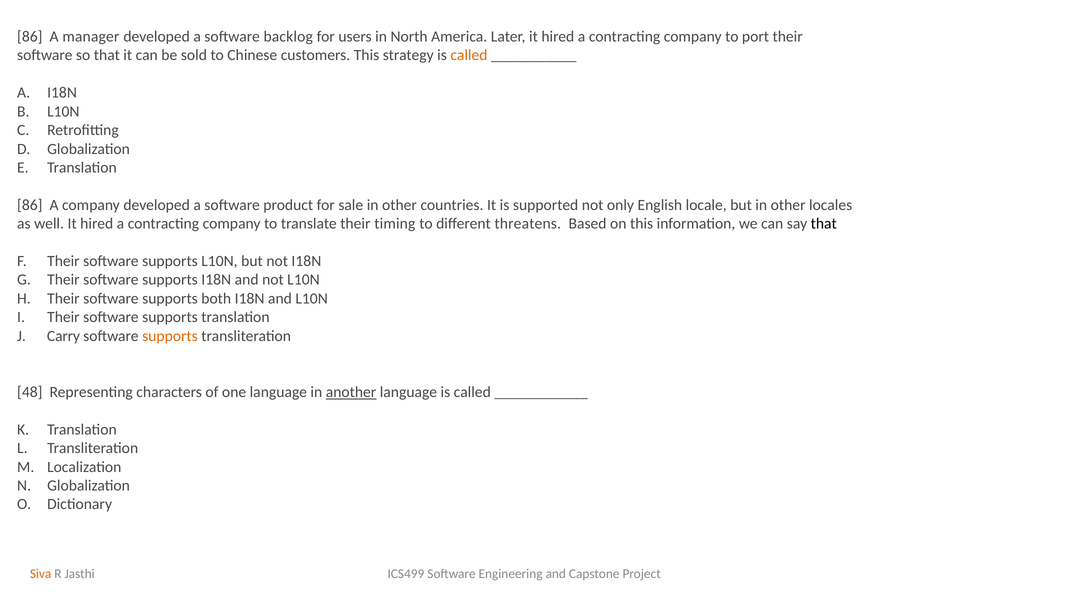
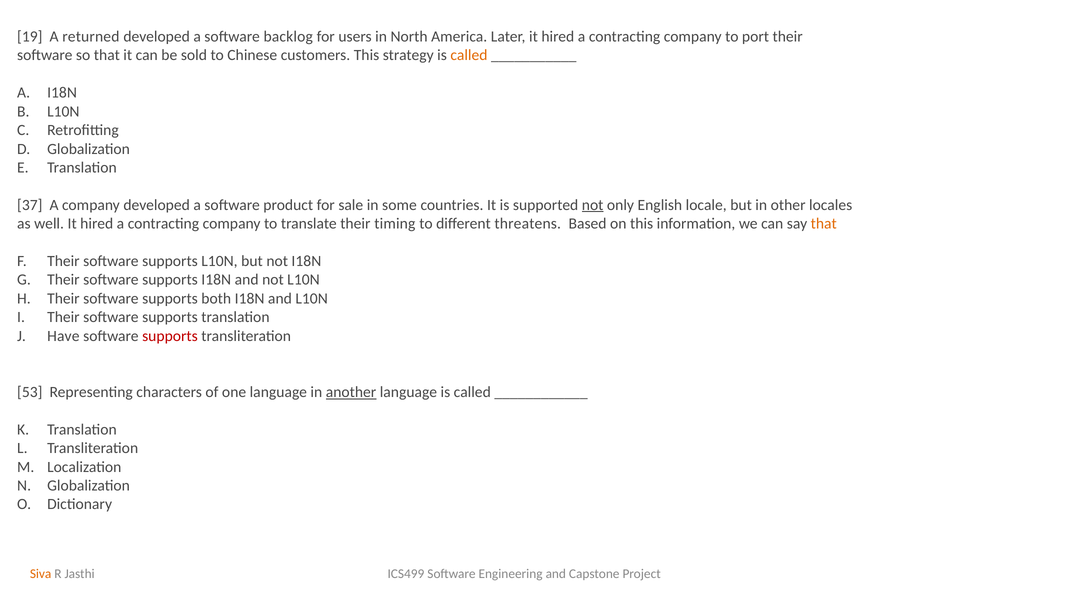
86 at (30, 37): 86 -> 19
manager: manager -> returned
86 at (30, 205): 86 -> 37
sale in other: other -> some
not at (593, 205) underline: none -> present
that at (824, 224) colour: black -> orange
Carry: Carry -> Have
supports at (170, 336) colour: orange -> red
48: 48 -> 53
